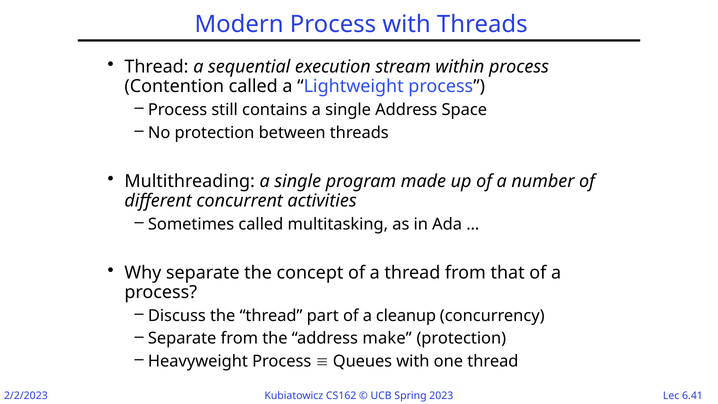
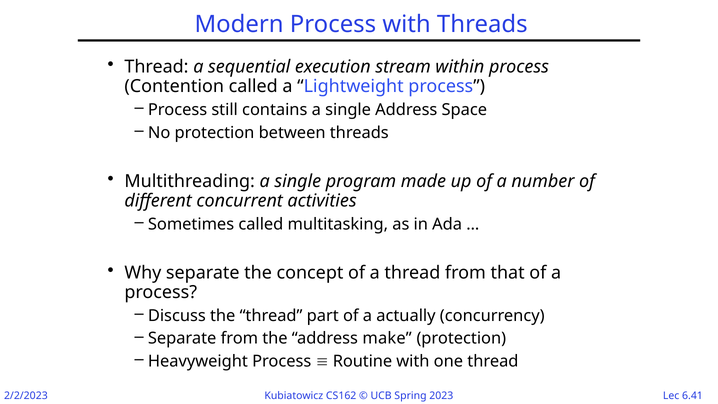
cleanup: cleanup -> actually
Queues: Queues -> Routine
